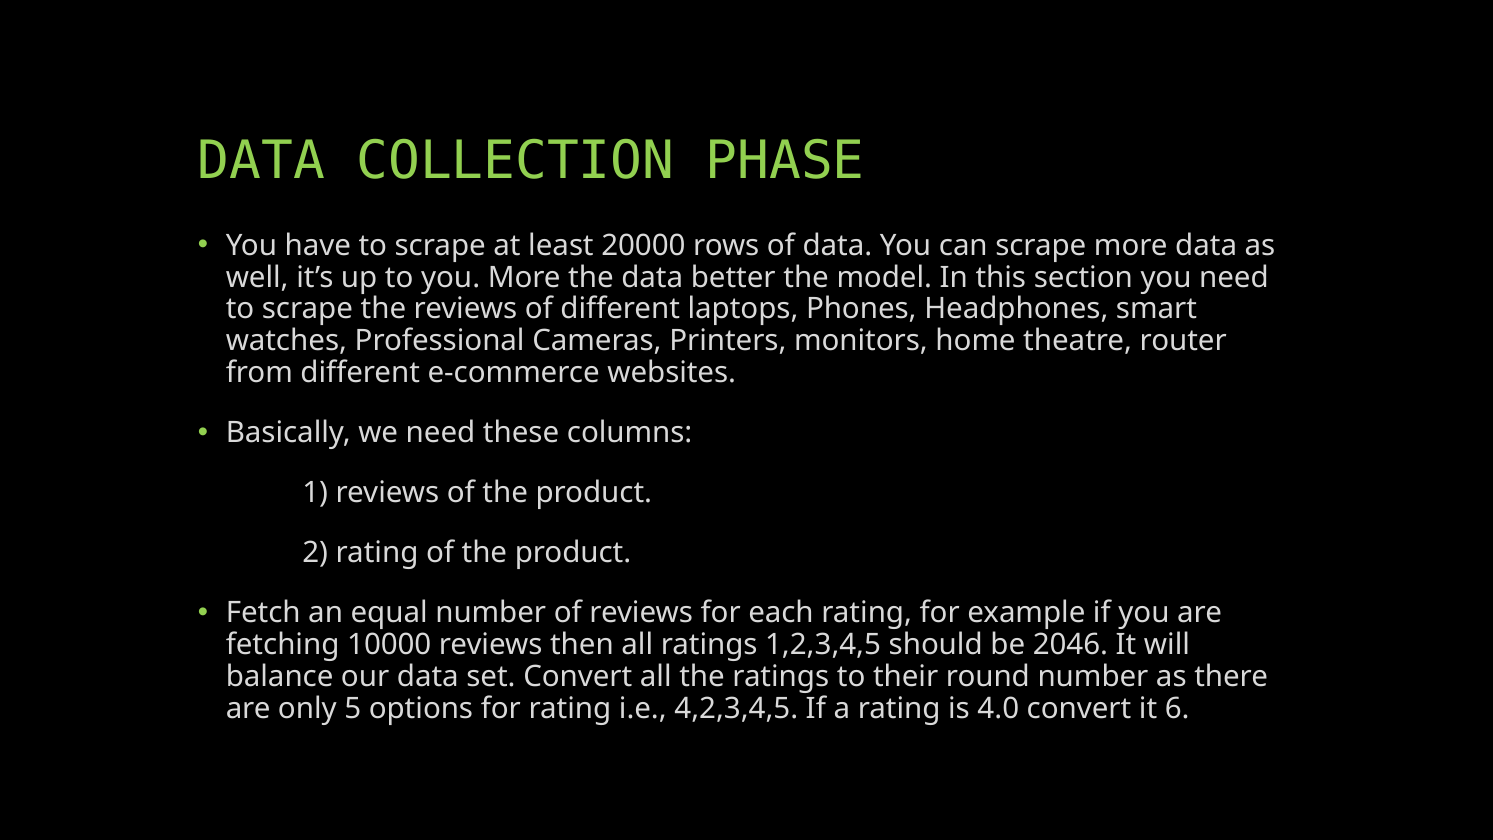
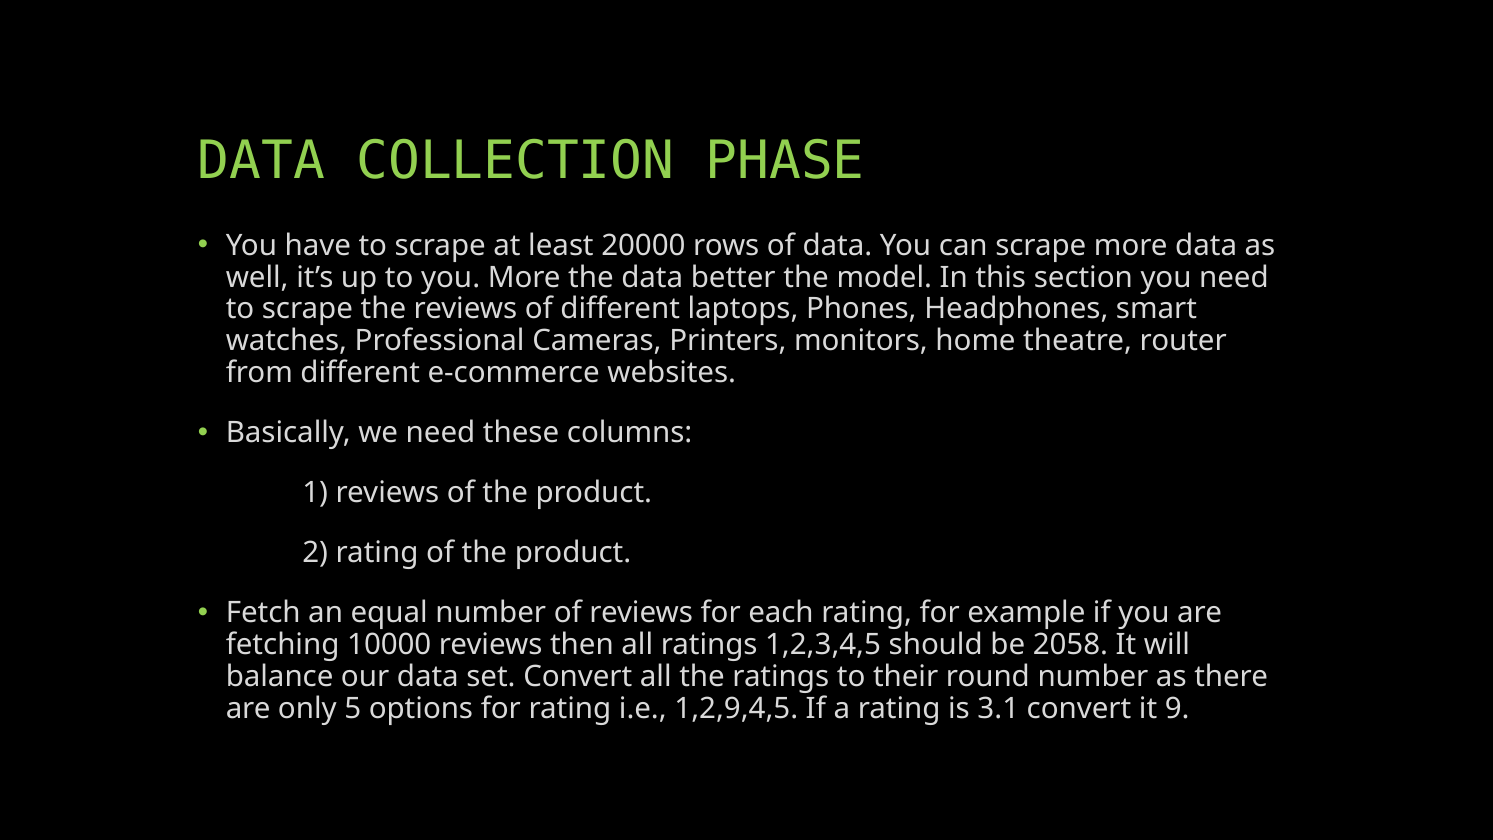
2046: 2046 -> 2058
4,2,3,4,5: 4,2,3,4,5 -> 1,2,9,4,5
4.0: 4.0 -> 3.1
6: 6 -> 9
